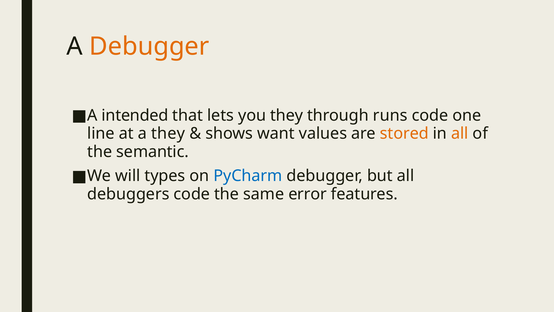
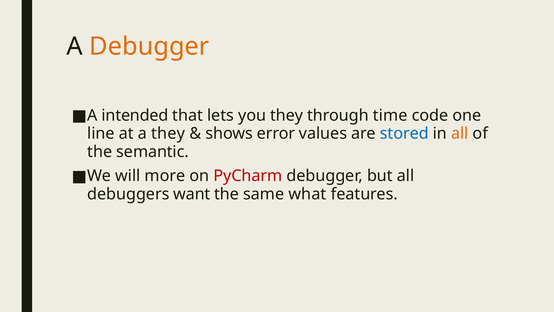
runs: runs -> time
want: want -> error
stored colour: orange -> blue
types: types -> more
PyCharm colour: blue -> red
debuggers code: code -> want
error: error -> what
